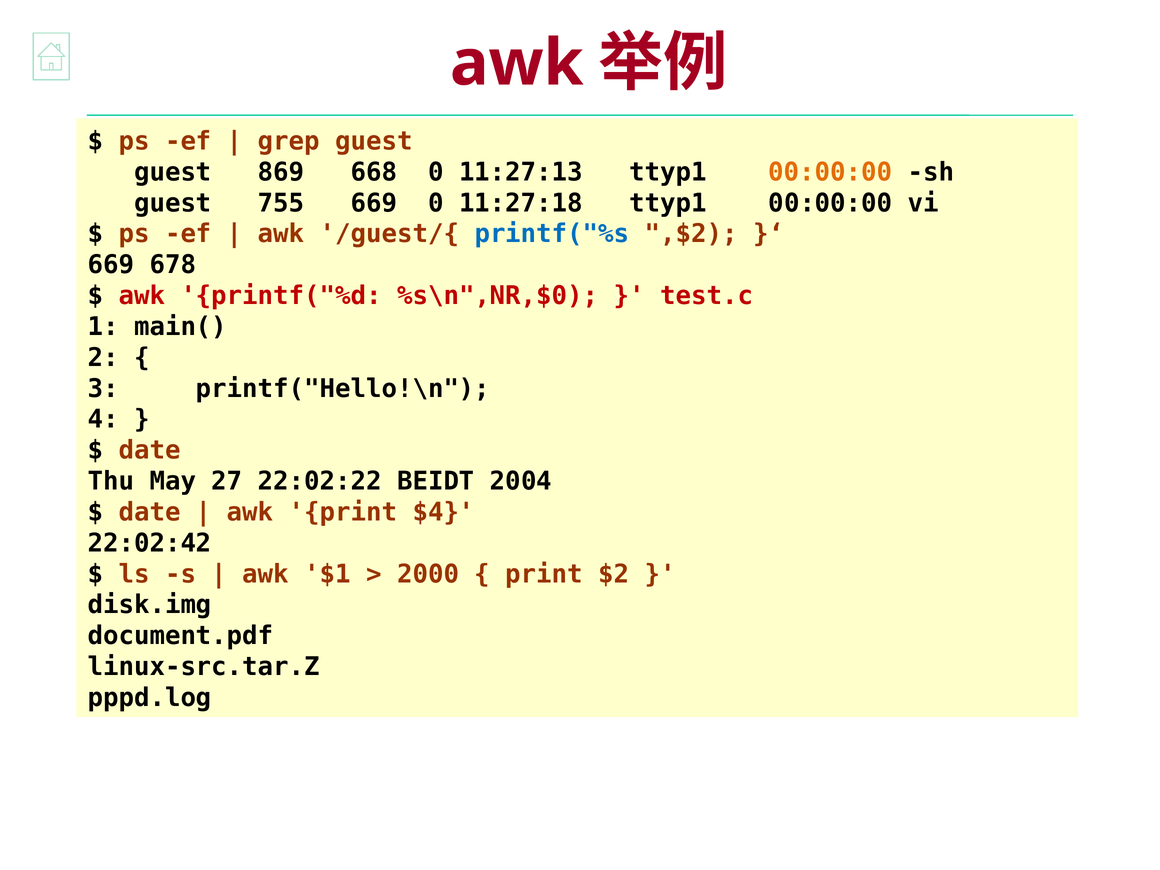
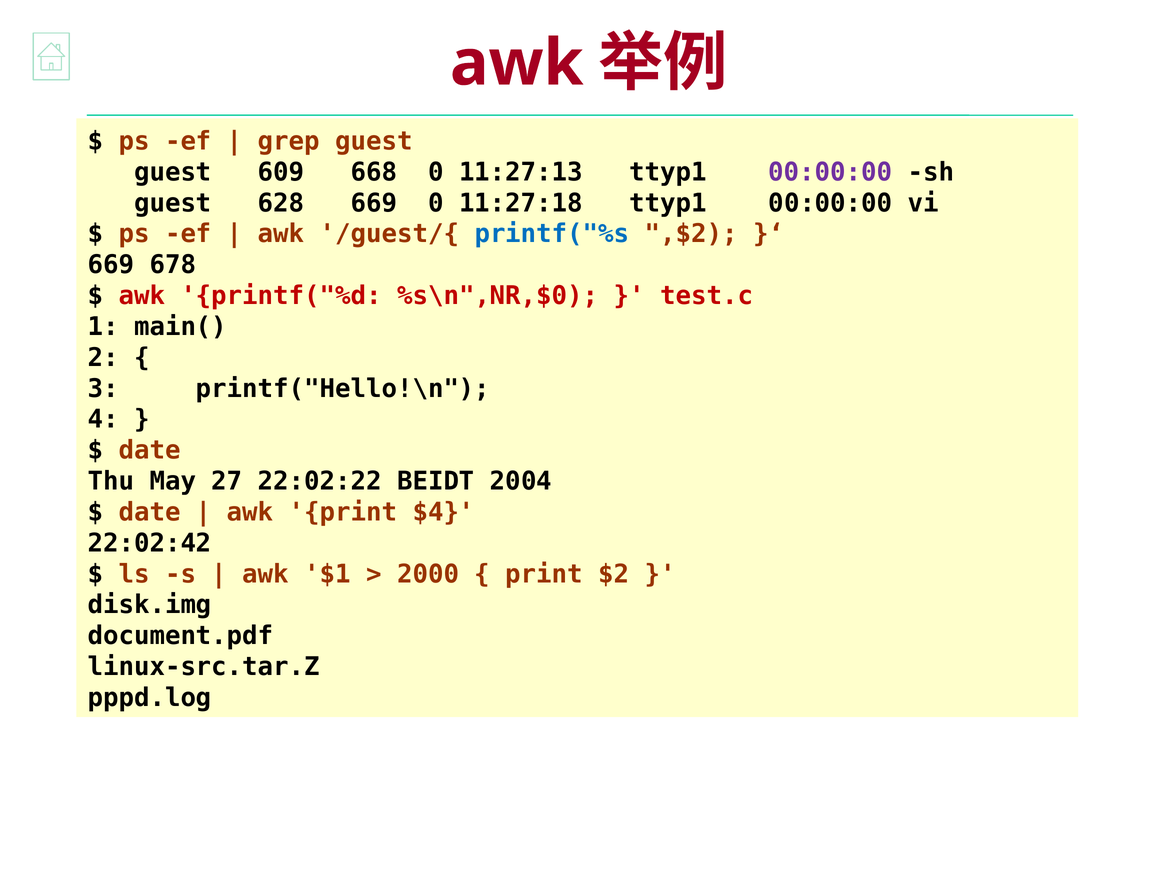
869: 869 -> 609
00:00:00 at (830, 172) colour: orange -> purple
755: 755 -> 628
